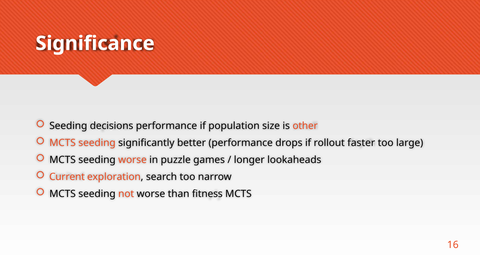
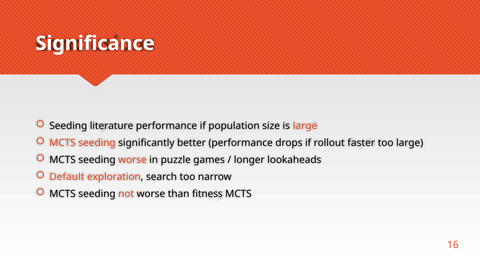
decisions: decisions -> literature
is other: other -> large
Current: Current -> Default
